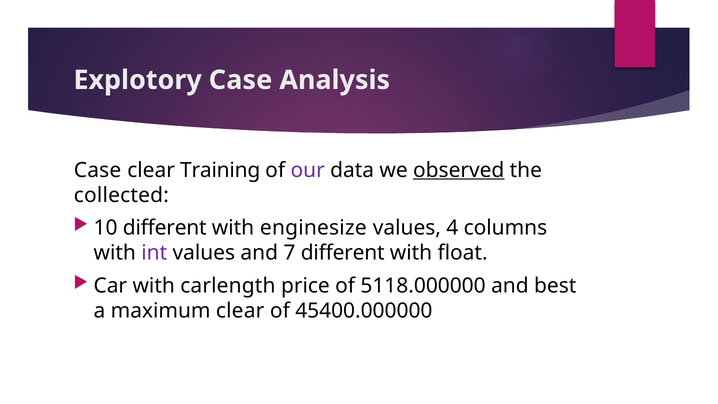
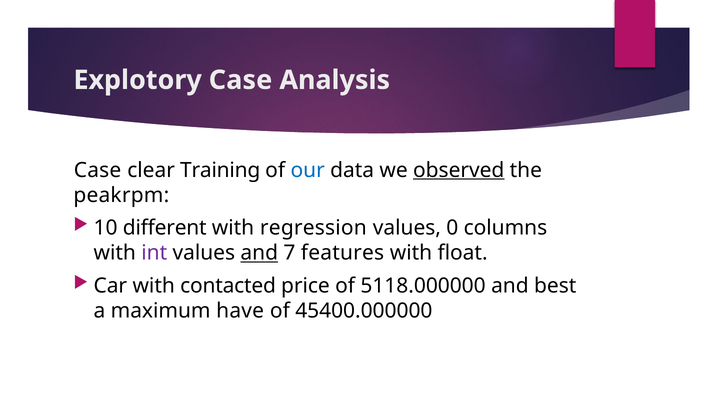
our colour: purple -> blue
collected: collected -> peakrpm
enginesize: enginesize -> regression
4: 4 -> 0
and at (259, 253) underline: none -> present
7 different: different -> features
carlength: carlength -> contacted
maximum clear: clear -> have
